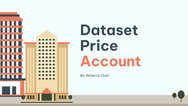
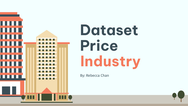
Account: Account -> Industry
